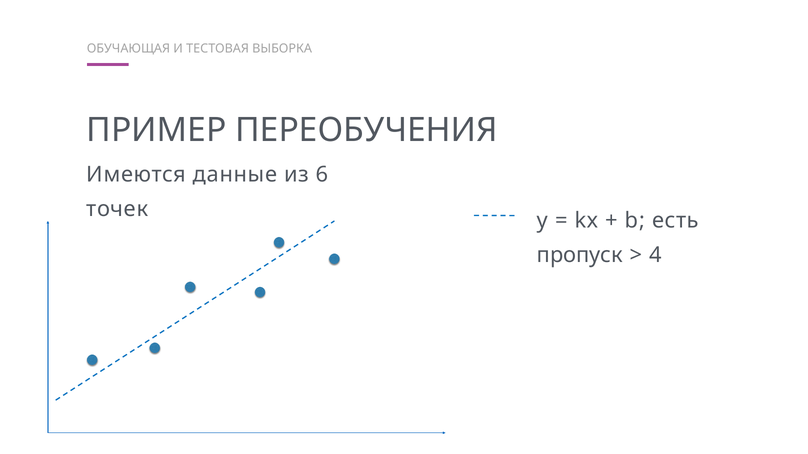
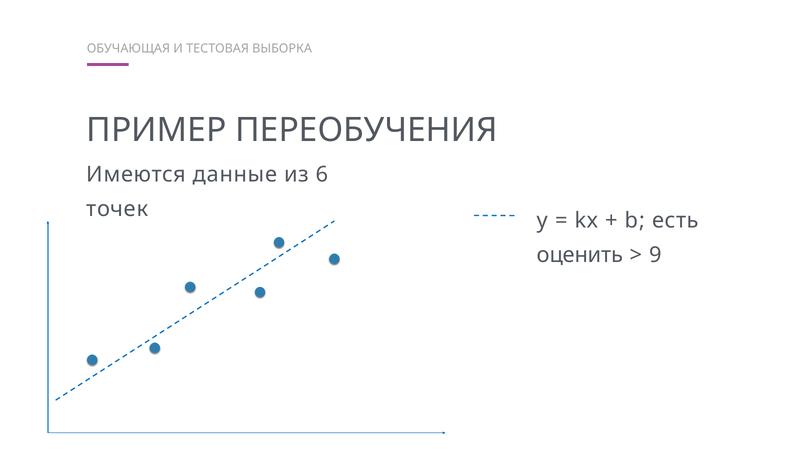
пропуск: пропуск -> оценить
4: 4 -> 9
